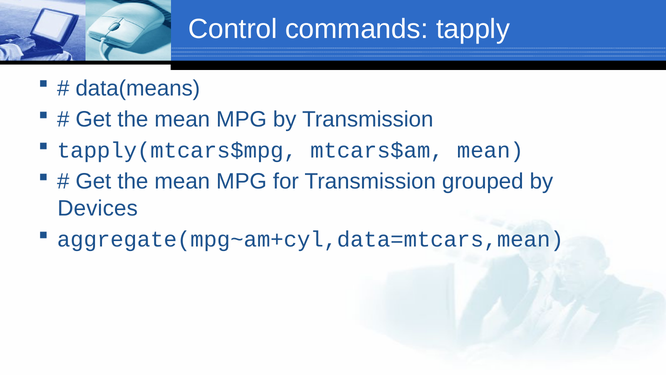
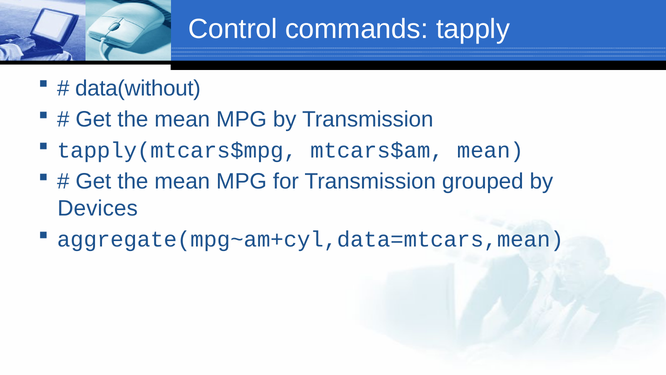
data(means: data(means -> data(without
